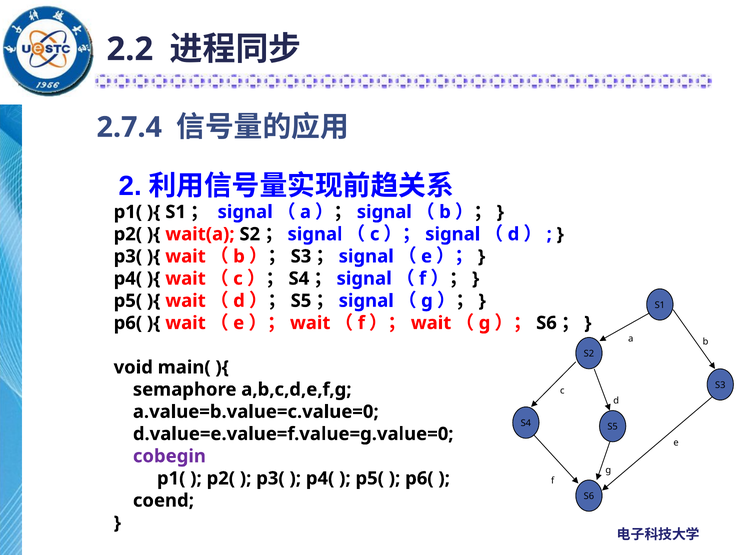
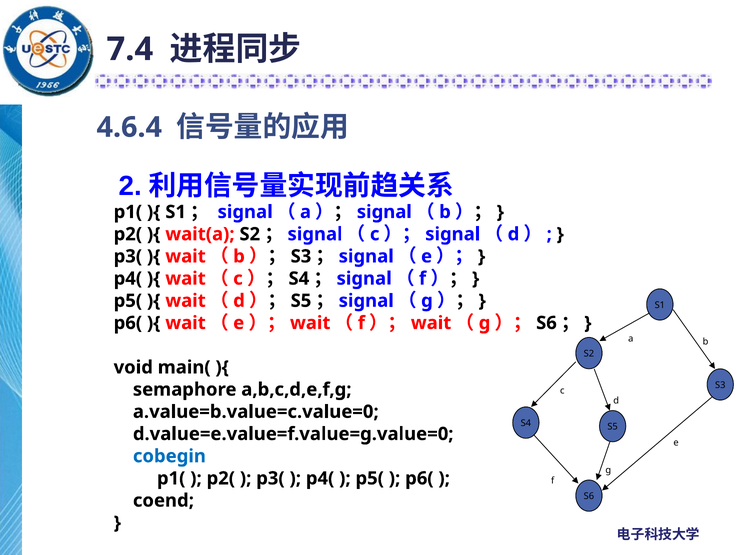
2.2: 2.2 -> 7.4
2.7.4: 2.7.4 -> 4.6.4
cobegin colour: purple -> blue
